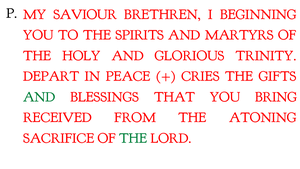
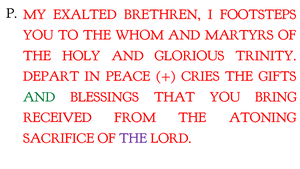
SAVIOUR: SAVIOUR -> EXALTED
BEGINNING: BEGINNING -> FOOTSTEPS
SPIRITS: SPIRITS -> WHOM
THE at (133, 138) colour: green -> purple
